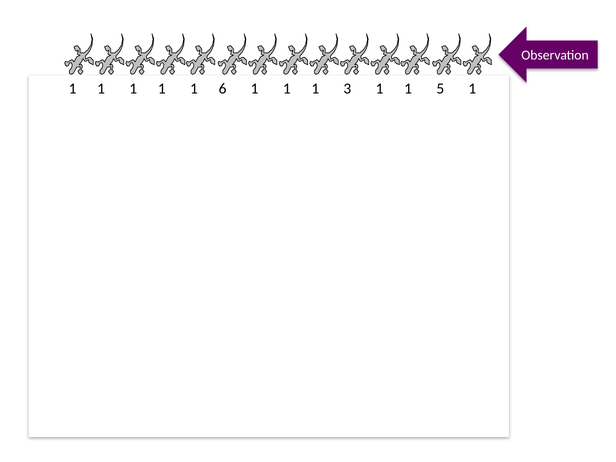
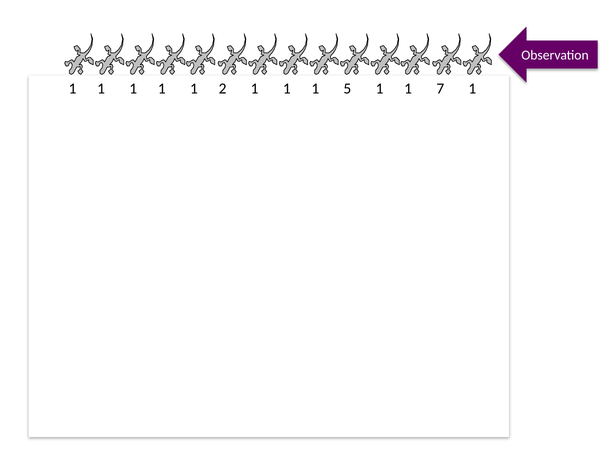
6: 6 -> 2
3: 3 -> 5
5: 5 -> 7
